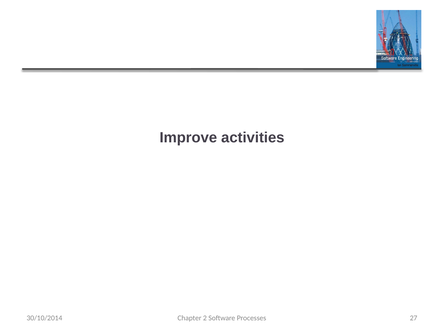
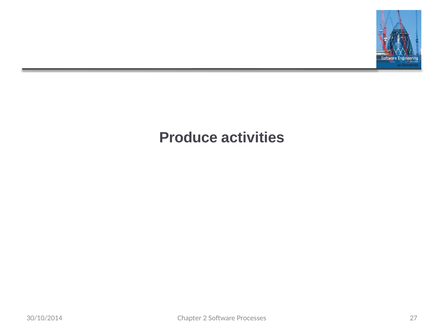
Improve: Improve -> Produce
